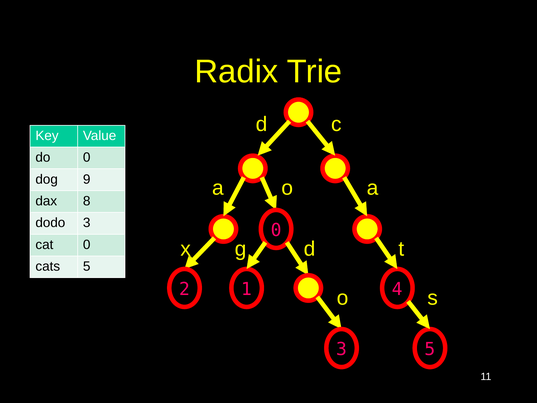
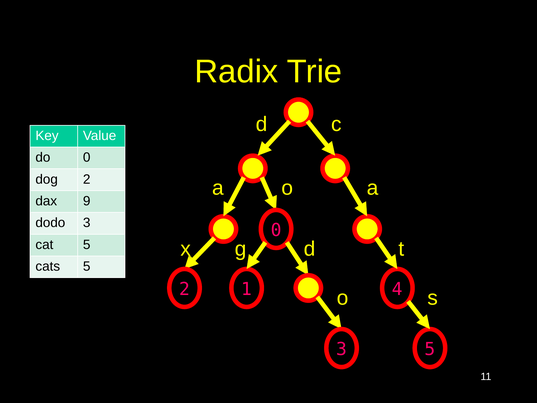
dog 9: 9 -> 2
8: 8 -> 9
cat 0: 0 -> 5
